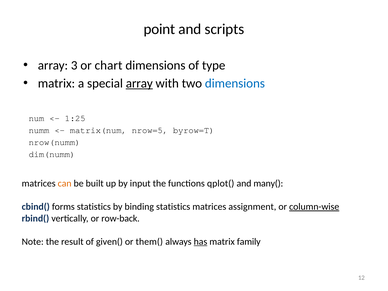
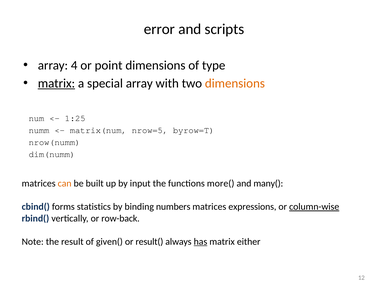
point: point -> error
3: 3 -> 4
chart: chart -> point
matrix at (56, 83) underline: none -> present
array at (139, 83) underline: present -> none
dimensions at (235, 83) colour: blue -> orange
qplot(: qplot( -> more(
binding statistics: statistics -> numbers
assignment: assignment -> expressions
them(: them( -> result(
family: family -> either
